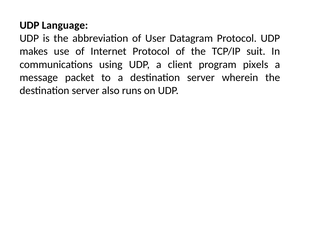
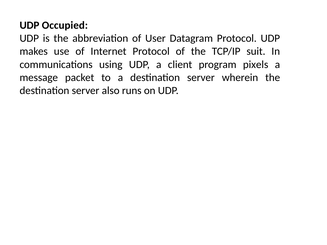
Language: Language -> Occupied
